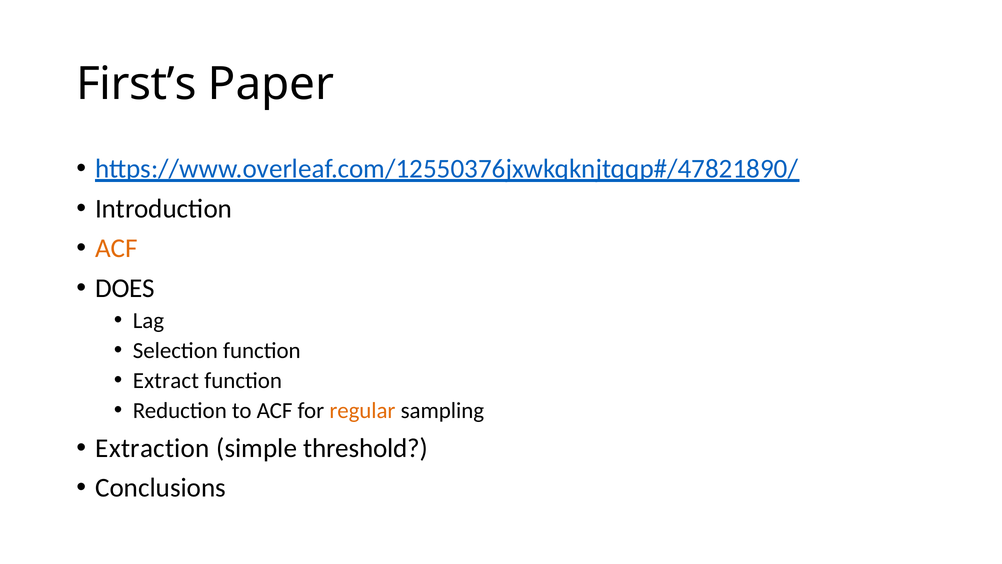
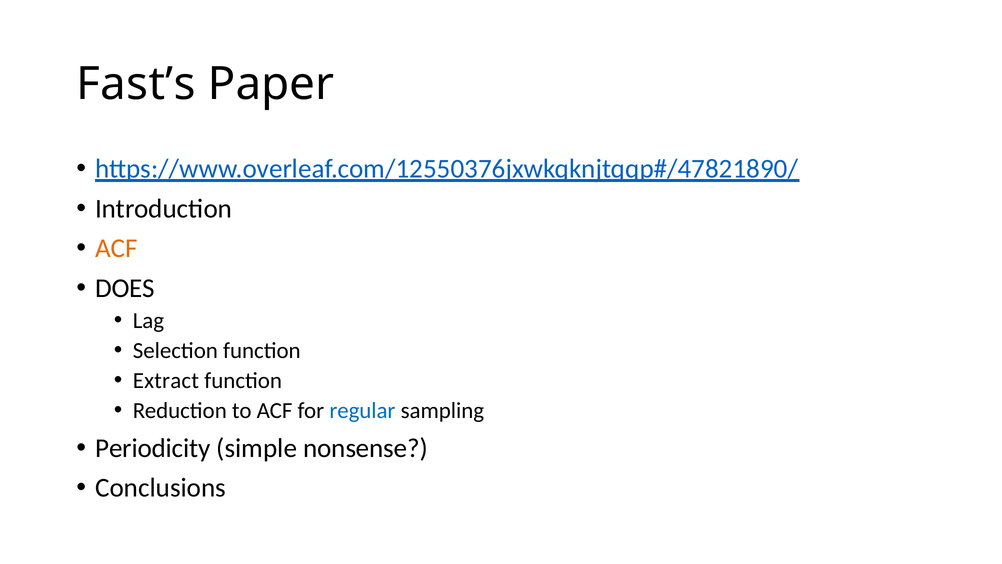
First’s: First’s -> Fast’s
regular colour: orange -> blue
Extraction: Extraction -> Periodicity
threshold: threshold -> nonsense
